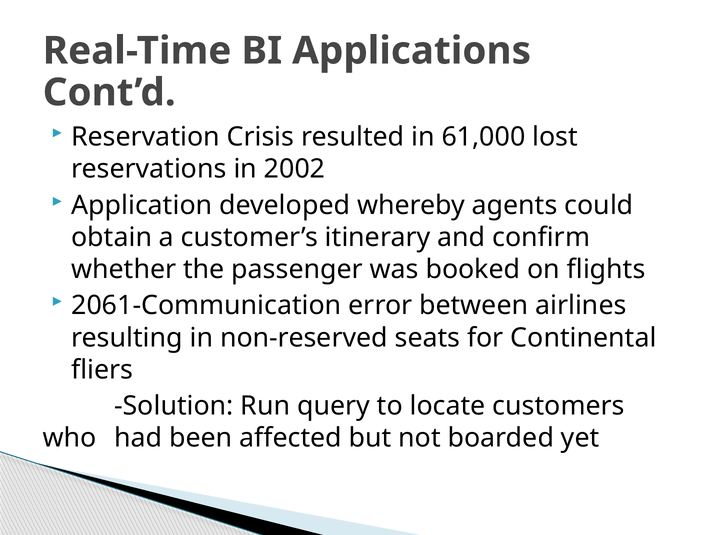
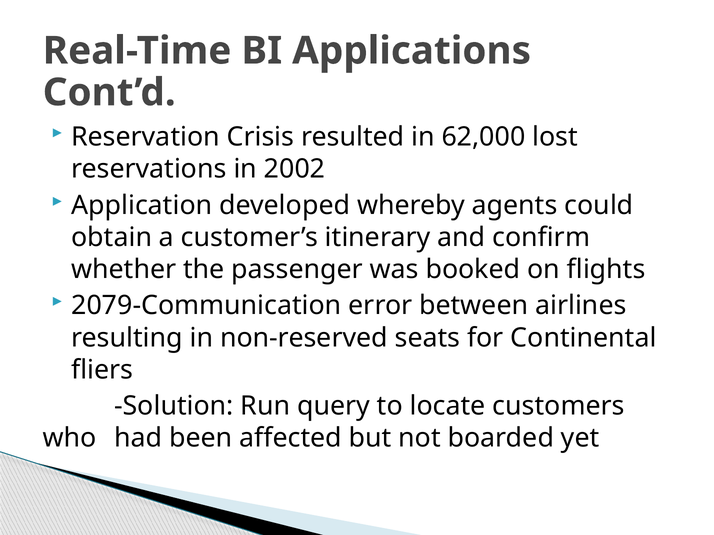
61,000: 61,000 -> 62,000
2061-Communication: 2061-Communication -> 2079-Communication
